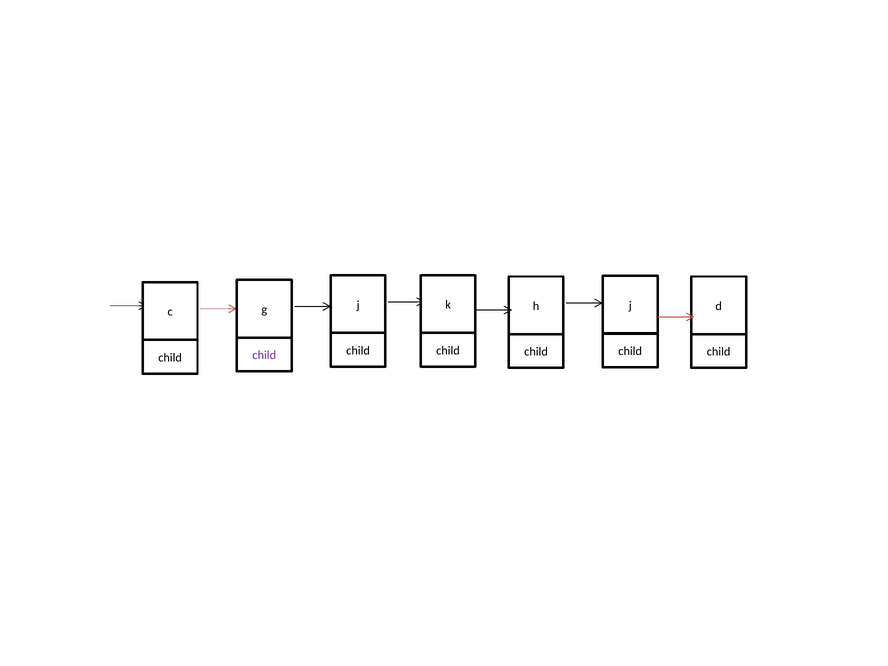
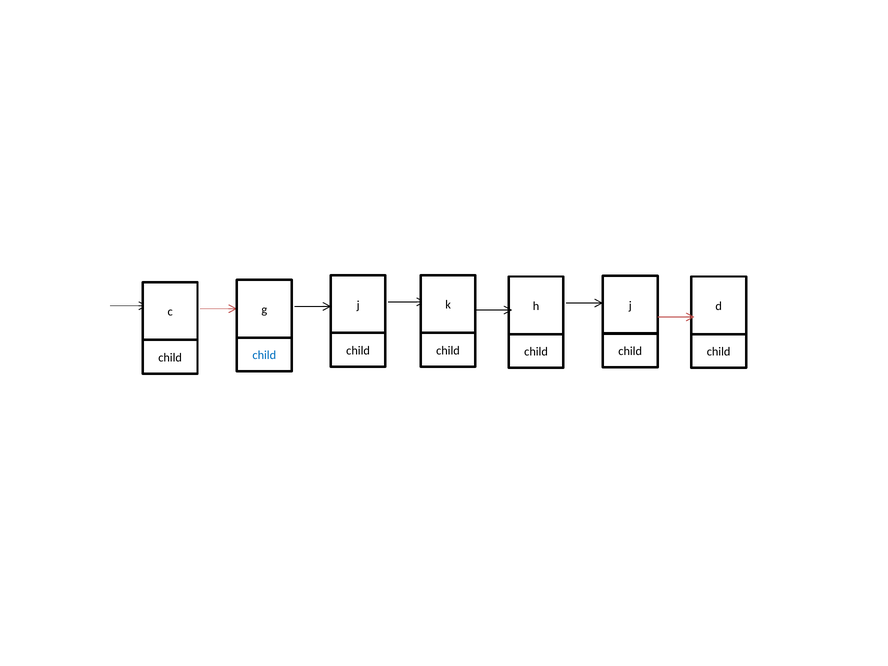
child at (264, 355) colour: purple -> blue
